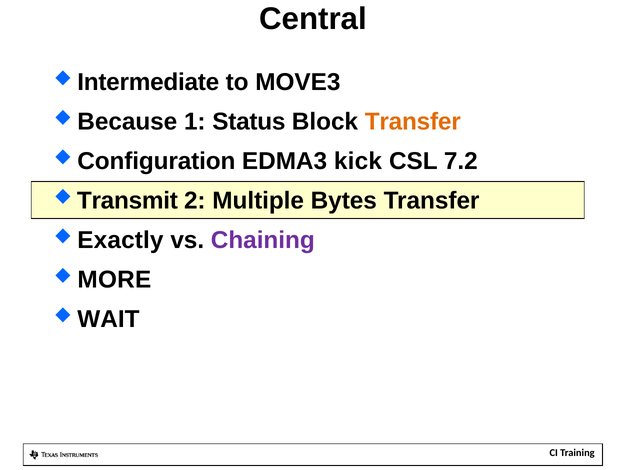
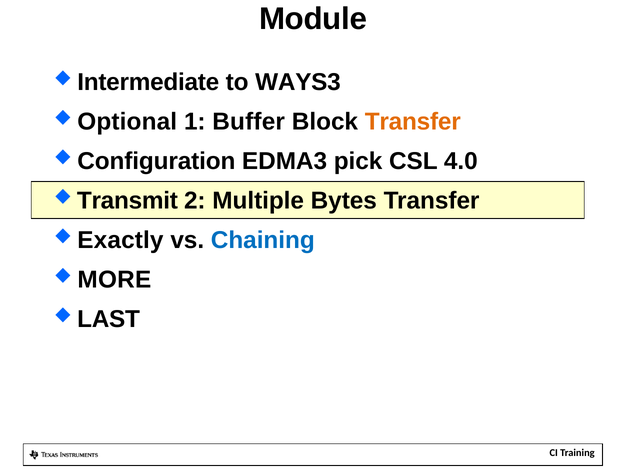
Central: Central -> Module
MOVE3: MOVE3 -> WAYS3
Because: Because -> Optional
Status: Status -> Buffer
kick: kick -> pick
7.2: 7.2 -> 4.0
Chaining colour: purple -> blue
WAIT: WAIT -> LAST
